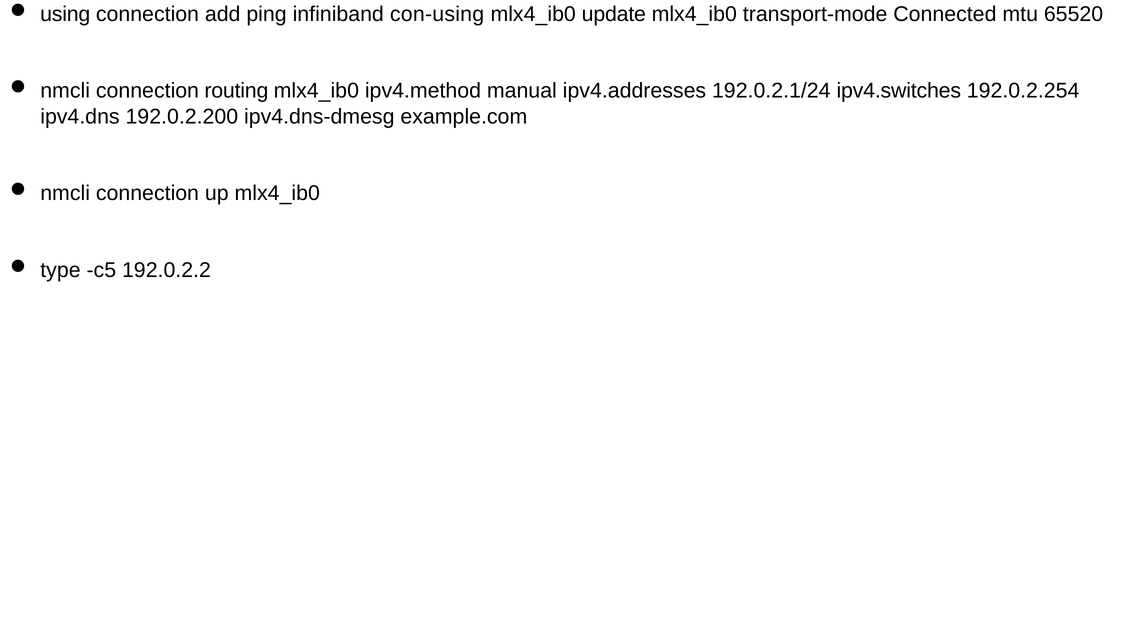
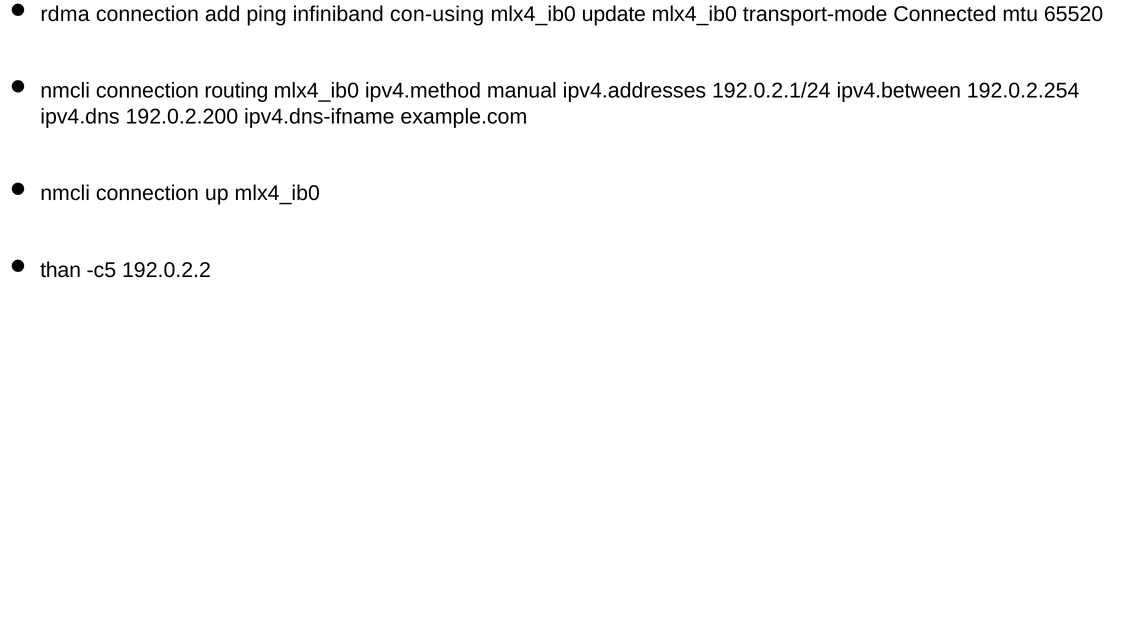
using: using -> rdma
ipv4.switches: ipv4.switches -> ipv4.between
ipv4.dns-dmesg: ipv4.dns-dmesg -> ipv4.dns-ifname
type: type -> than
